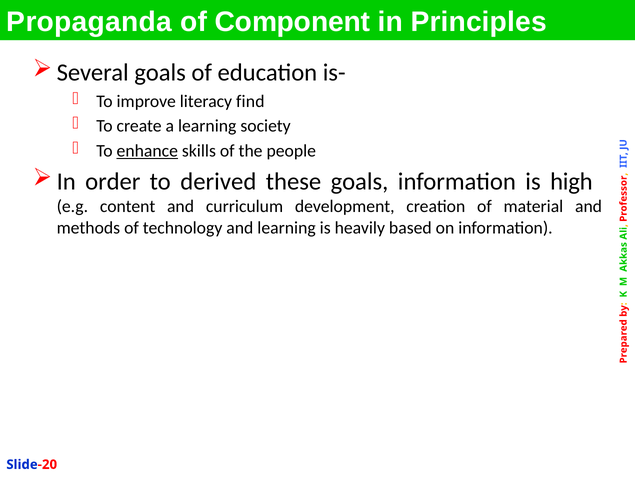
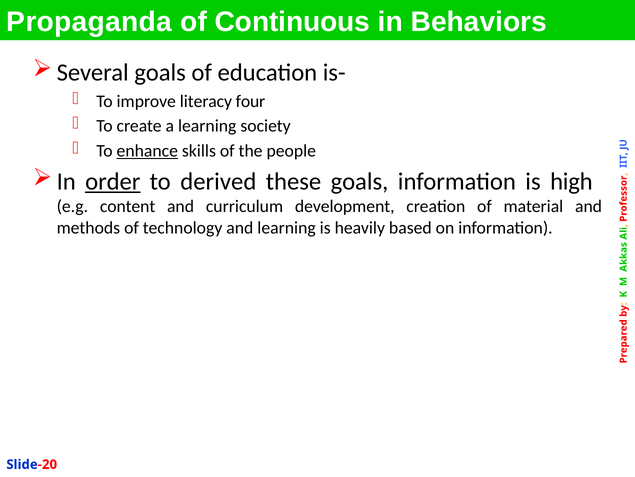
Component: Component -> Continuous
Principles: Principles -> Behaviors
find: find -> four
order underline: none -> present
